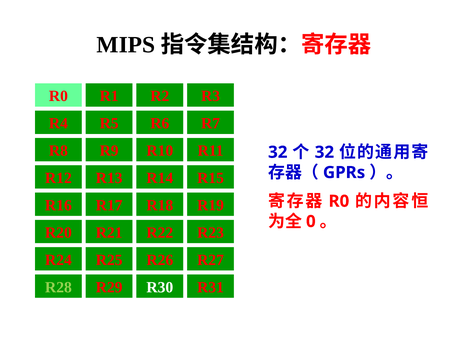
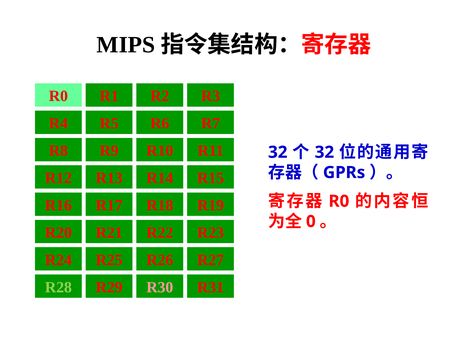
R30 colour: white -> pink
